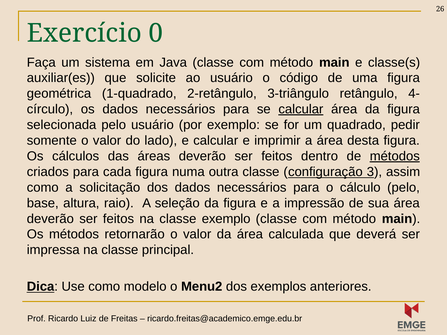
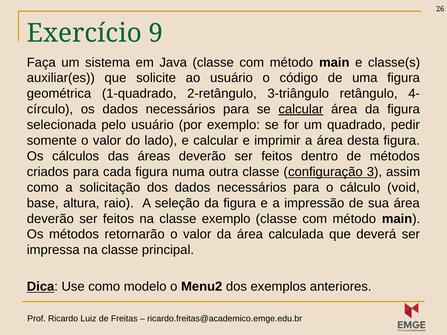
0: 0 -> 9
métodos at (395, 156) underline: present -> none
cálculo pelo: pelo -> void
